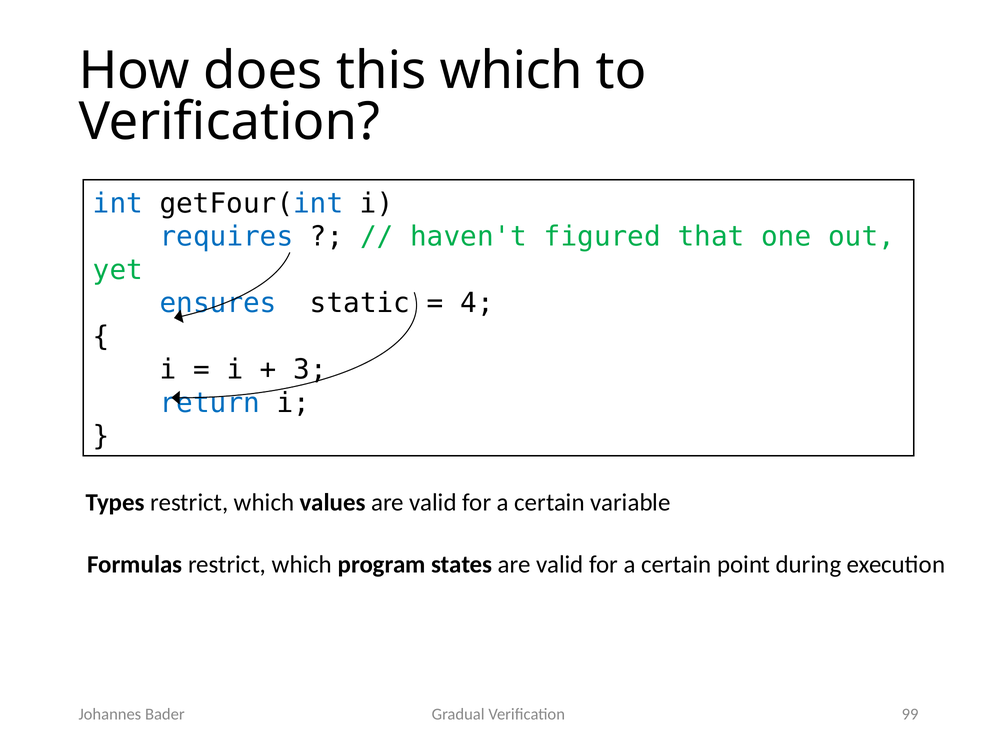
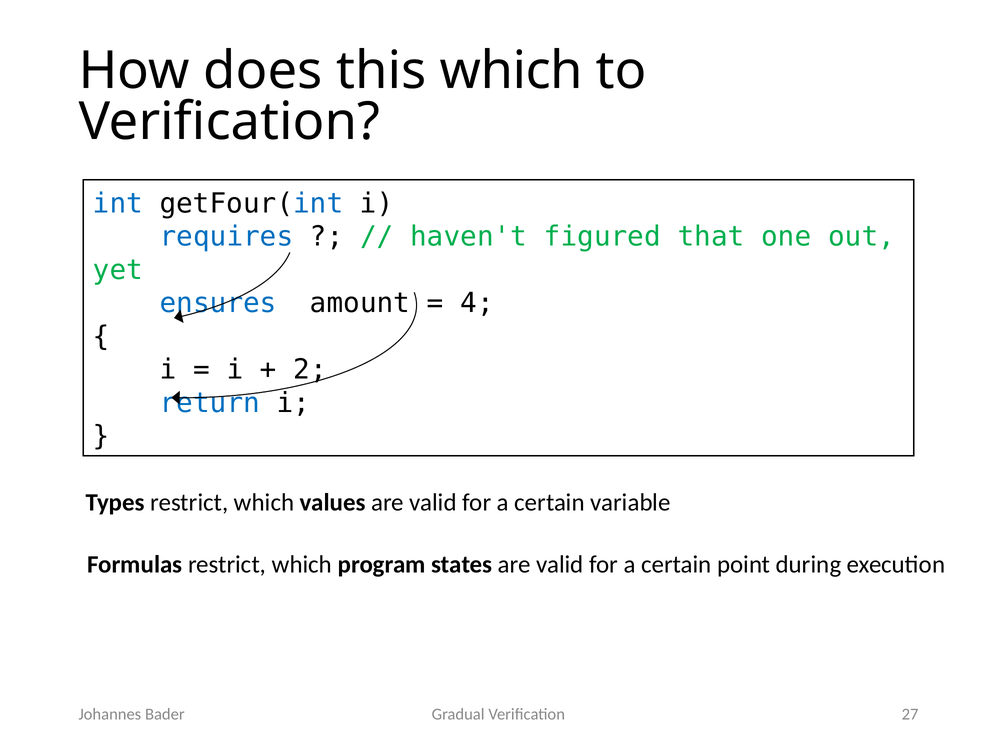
static: static -> amount
3: 3 -> 2
99: 99 -> 27
